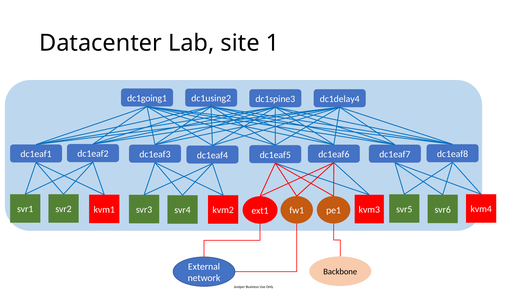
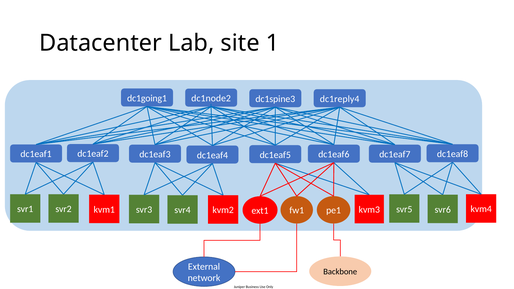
dc1using2: dc1using2 -> dc1node2
dc1delay4: dc1delay4 -> dc1reply4
